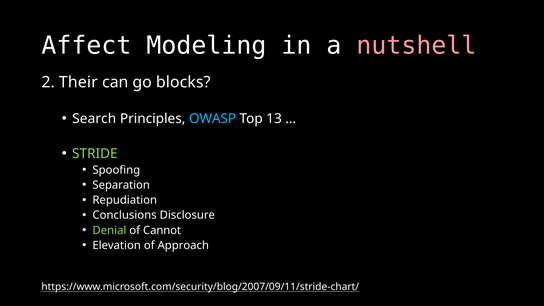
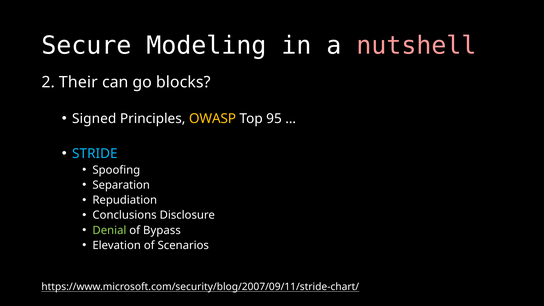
Affect: Affect -> Secure
Search: Search -> Signed
OWASP colour: light blue -> yellow
13: 13 -> 95
STRIDE colour: light green -> light blue
Cannot: Cannot -> Bypass
Approach: Approach -> Scenarios
